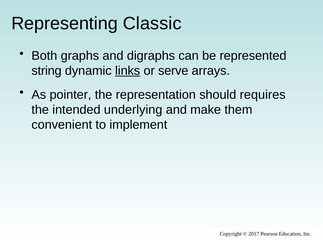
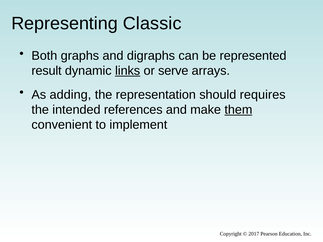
string: string -> result
pointer: pointer -> adding
underlying: underlying -> references
them underline: none -> present
